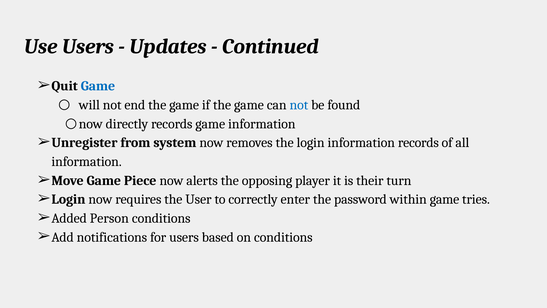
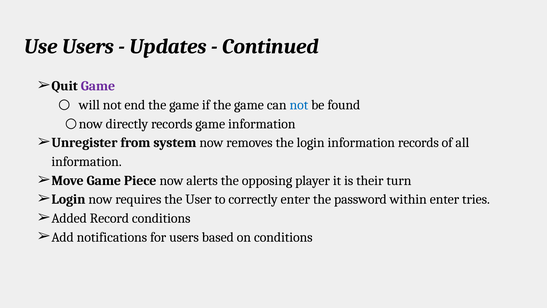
Game at (98, 86) colour: blue -> purple
within game: game -> enter
Person: Person -> Record
